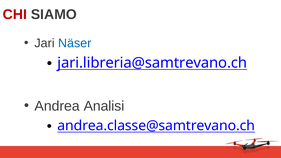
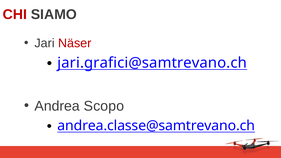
Näser colour: blue -> red
jari.libreria@samtrevano.ch: jari.libreria@samtrevano.ch -> jari.grafici@samtrevano.ch
Analisi: Analisi -> Scopo
